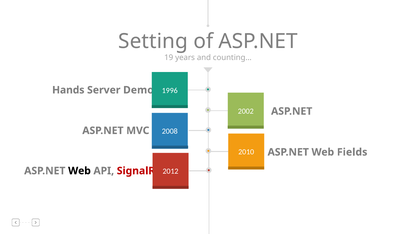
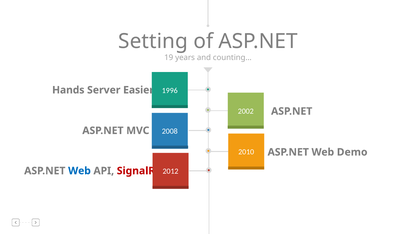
Demo: Demo -> Easier
Fields: Fields -> Demo
Web at (79, 171) colour: black -> blue
